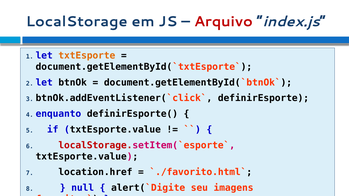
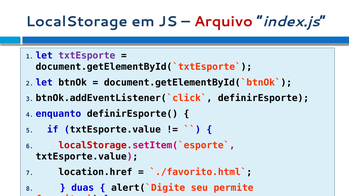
txtEsporte colour: orange -> purple
null: null -> duas
imagens: imagens -> permite
